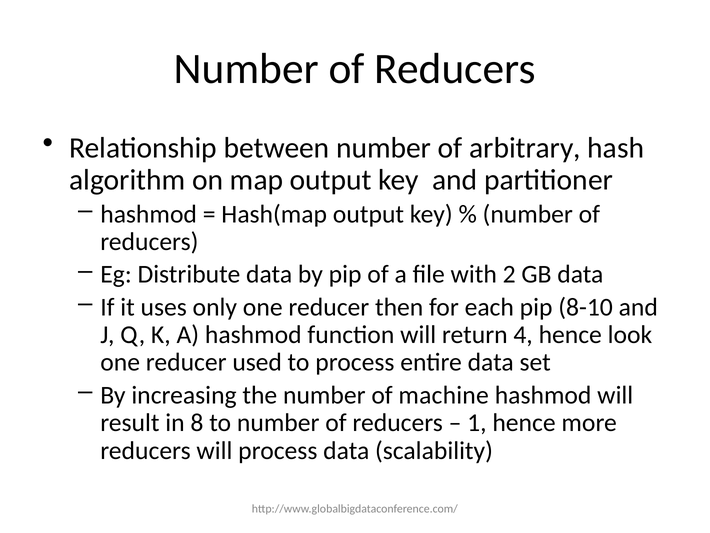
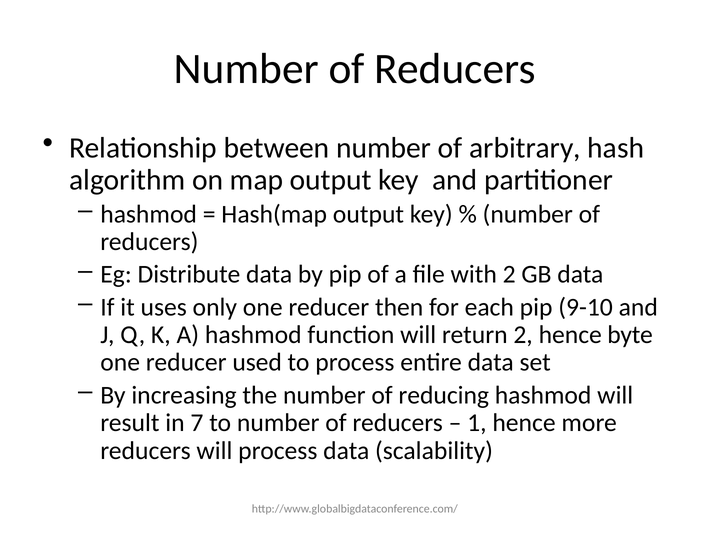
8-10: 8-10 -> 9-10
return 4: 4 -> 2
look: look -> byte
machine: machine -> reducing
8: 8 -> 7
